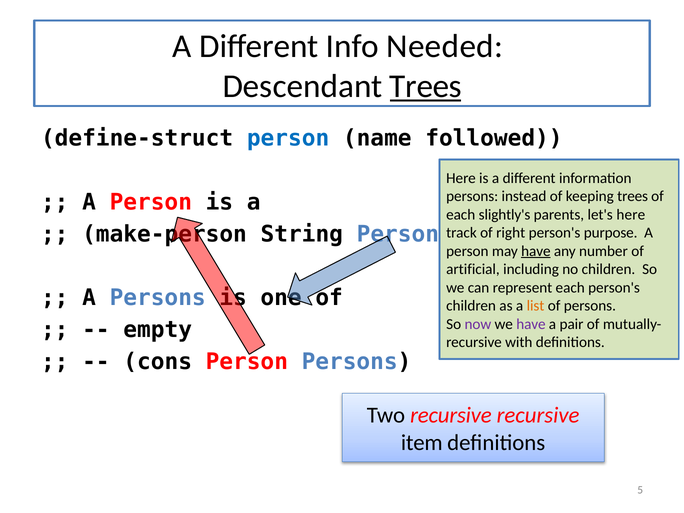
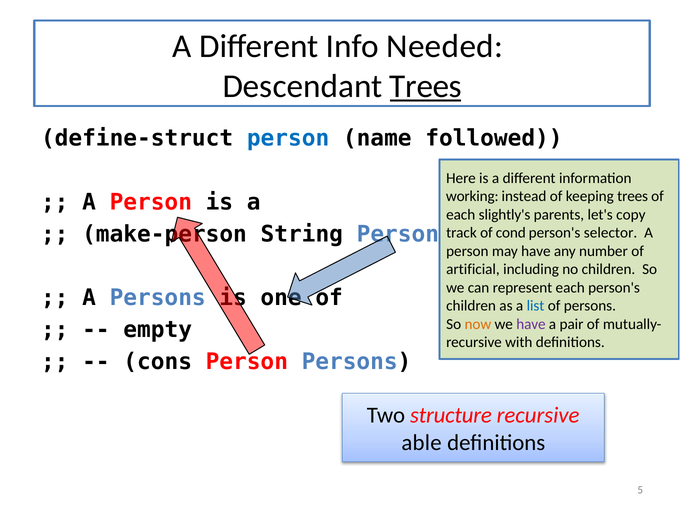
persons at (472, 196): persons -> working
let's here: here -> copy
right: right -> cond
purpose: purpose -> selector
have at (536, 251) underline: present -> none
list colour: orange -> blue
now colour: purple -> orange
Two recursive: recursive -> structure
item: item -> able
